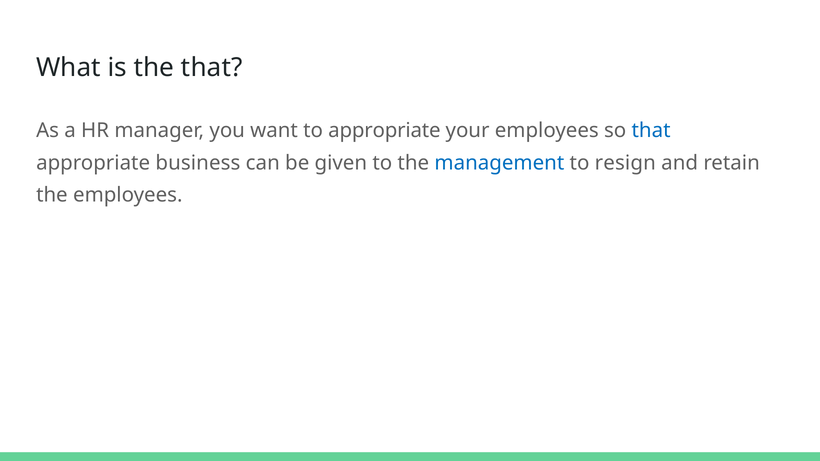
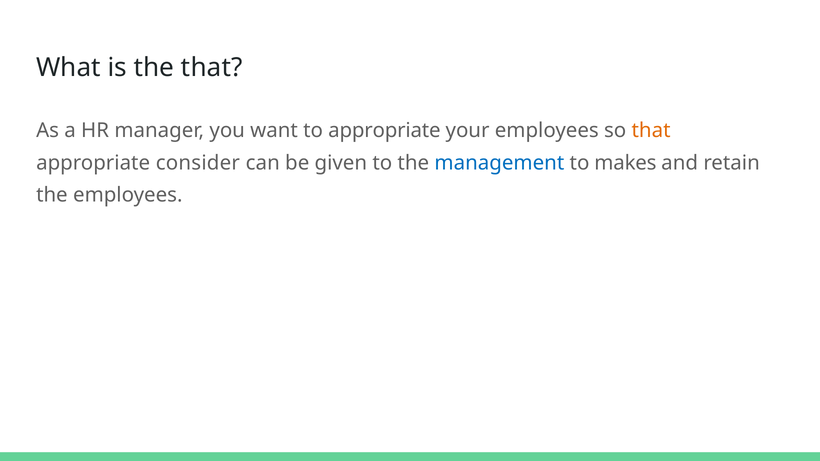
that at (651, 131) colour: blue -> orange
business: business -> consider
resign: resign -> makes
